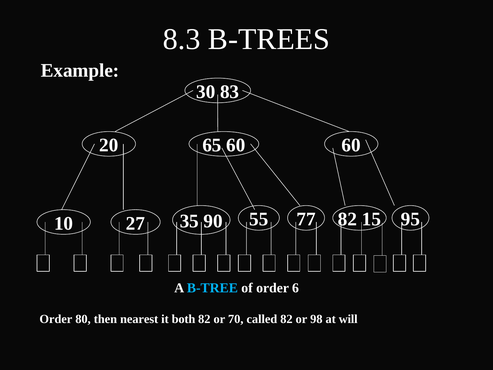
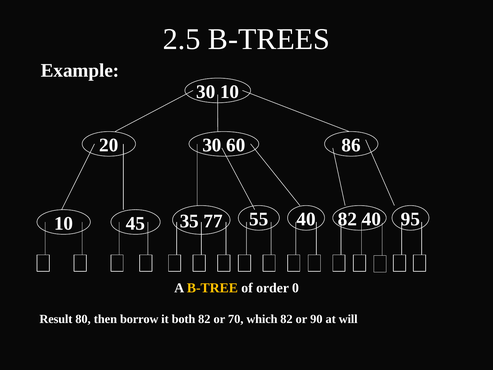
8.3: 8.3 -> 2.5
30 83: 83 -> 10
20 65: 65 -> 30
60 60: 60 -> 86
27: 27 -> 45
90: 90 -> 77
55 77: 77 -> 40
82 15: 15 -> 40
B-TREE colour: light blue -> yellow
6: 6 -> 0
Order at (56, 319): Order -> Result
nearest: nearest -> borrow
called: called -> which
98: 98 -> 90
